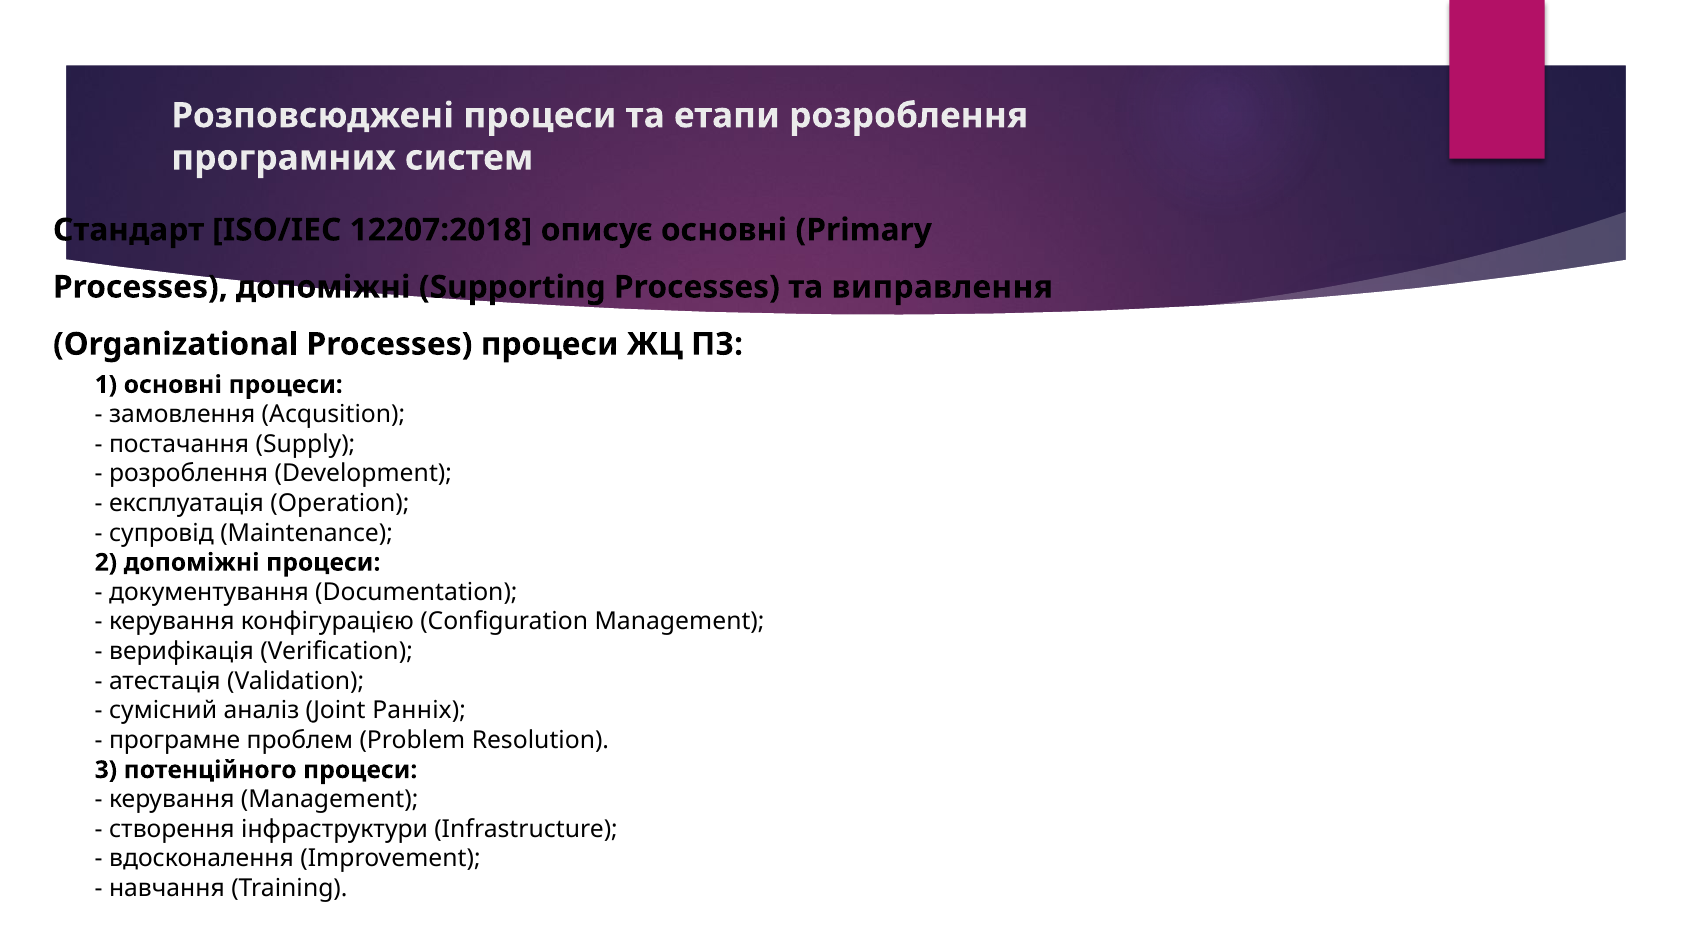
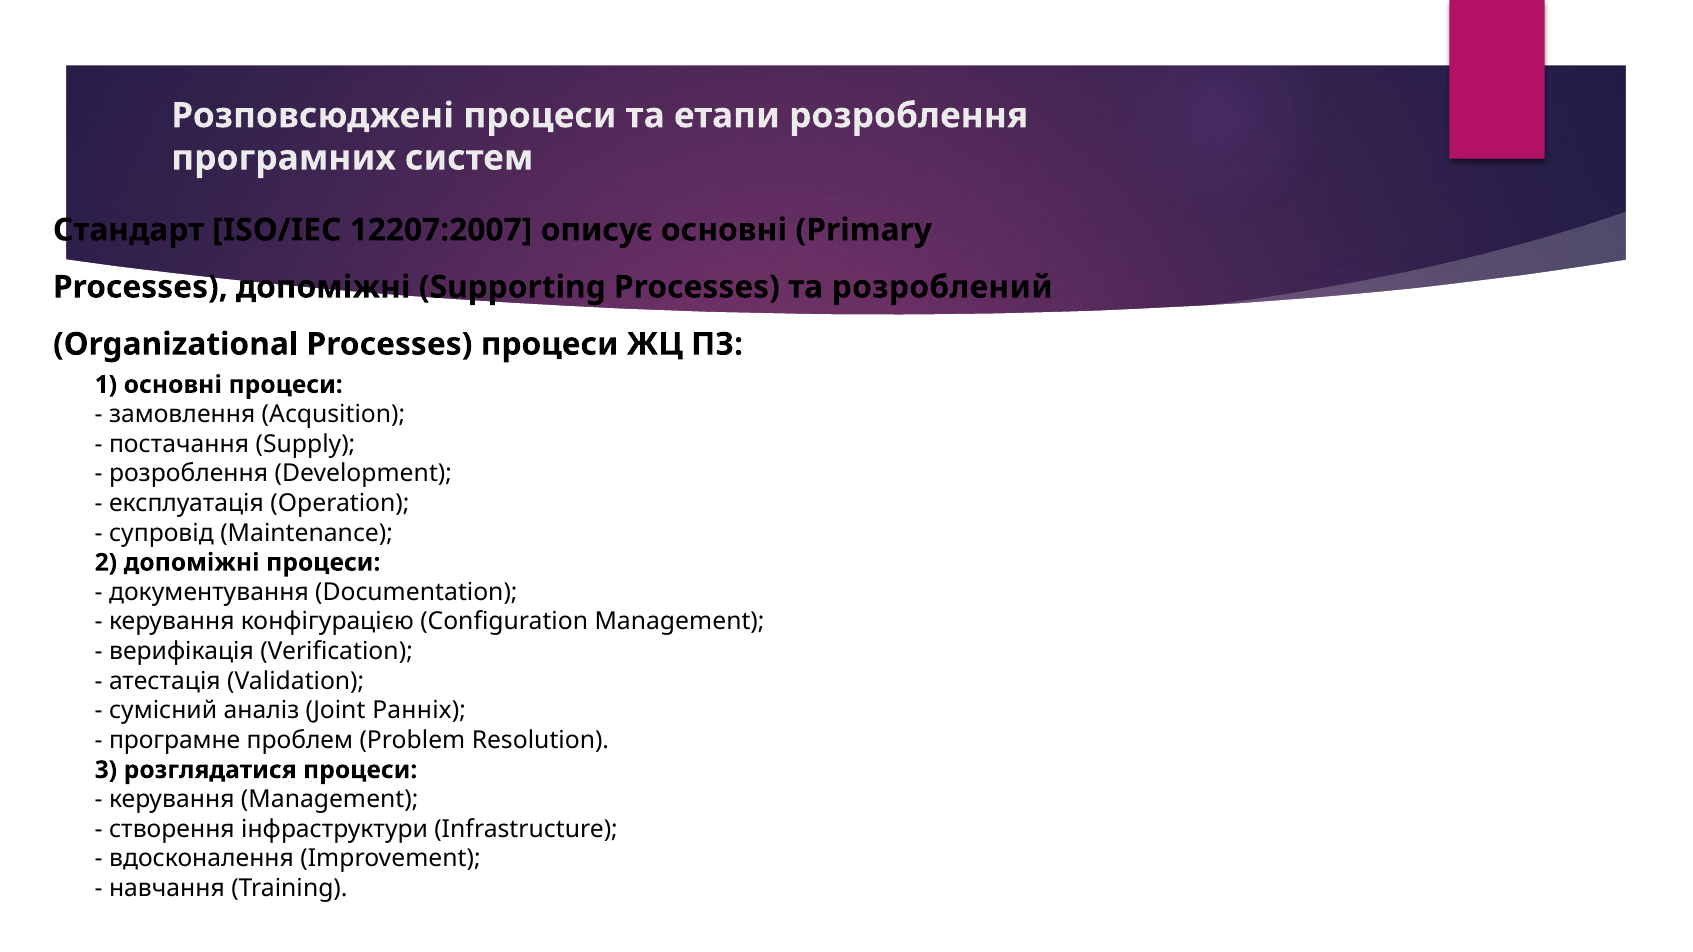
12207:2018: 12207:2018 -> 12207:2007
виправлення: виправлення -> розроблений
потенційного: потенційного -> розглядатися
